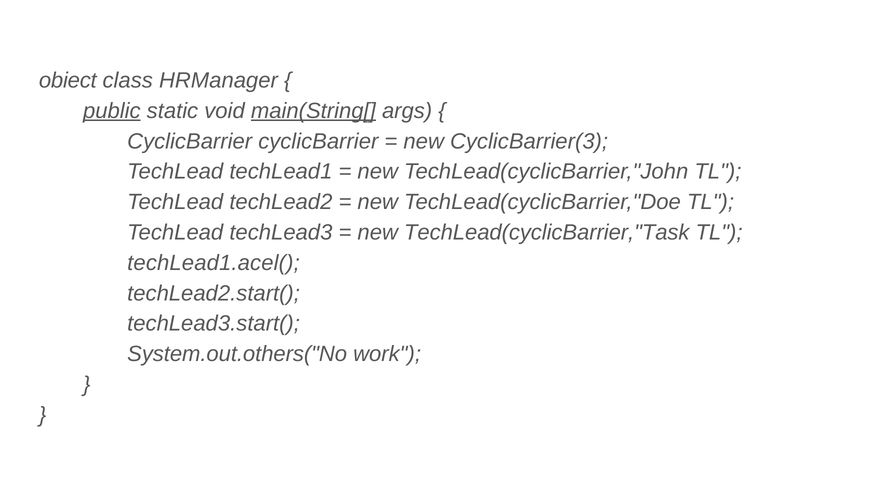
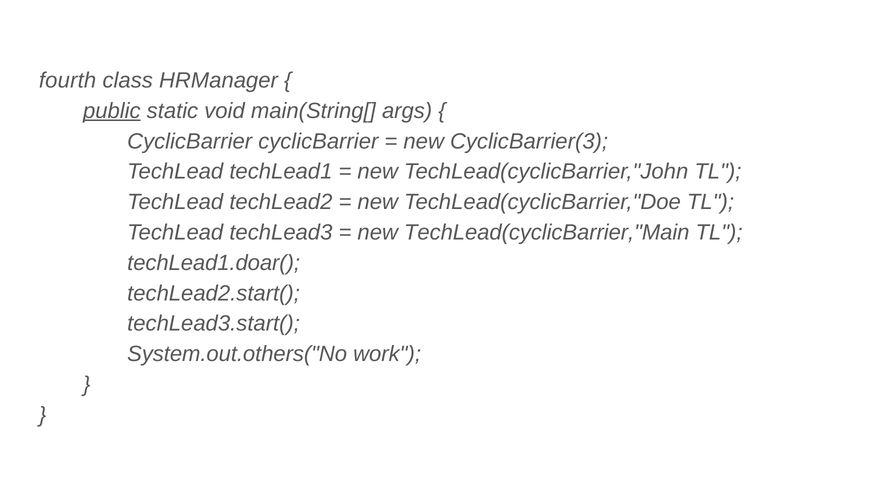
obiect: obiect -> fourth
main(String[ underline: present -> none
TechLead(cyclicBarrier,"Task: TechLead(cyclicBarrier,"Task -> TechLead(cyclicBarrier,"Main
techLead1.acel(: techLead1.acel( -> techLead1.doar(
